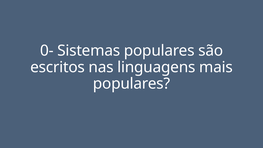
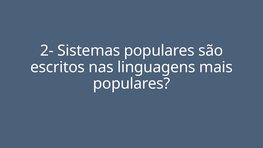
0-: 0- -> 2-
